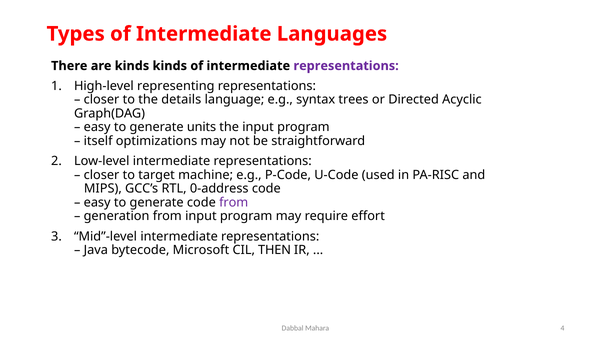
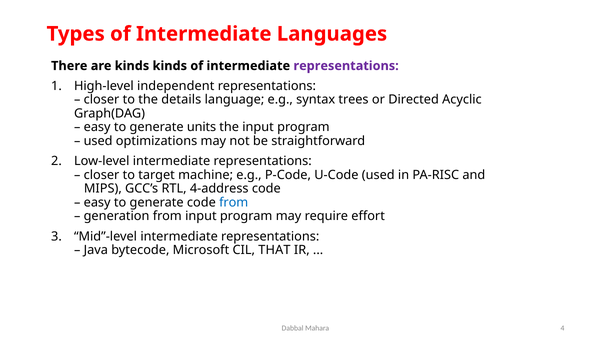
representing: representing -> independent
itself at (98, 141): itself -> used
0-address: 0-address -> 4-address
from at (234, 202) colour: purple -> blue
THEN: THEN -> THAT
